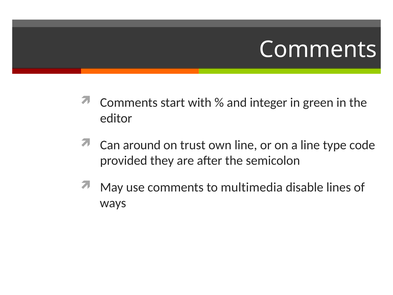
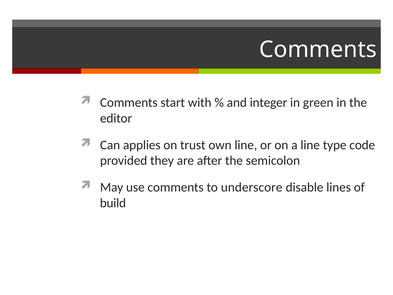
around: around -> applies
multimedia: multimedia -> underscore
ways: ways -> build
